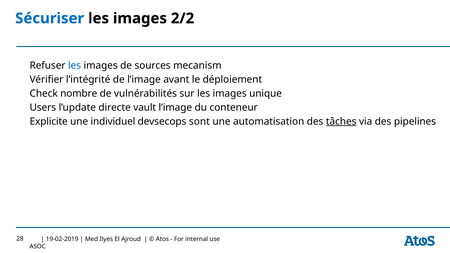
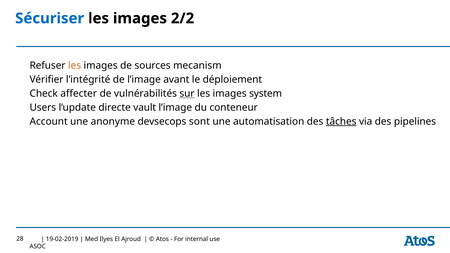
les at (75, 66) colour: blue -> orange
nombre: nombre -> affecter
sur underline: none -> present
unique: unique -> system
Explicite: Explicite -> Account
individuel: individuel -> anonyme
